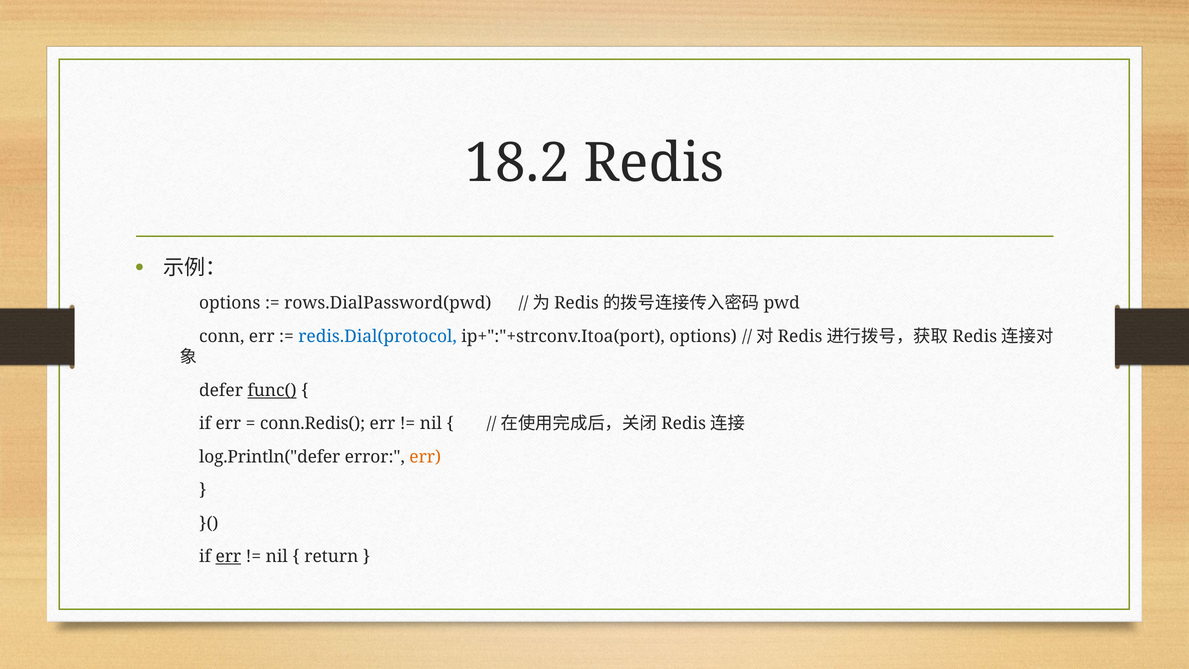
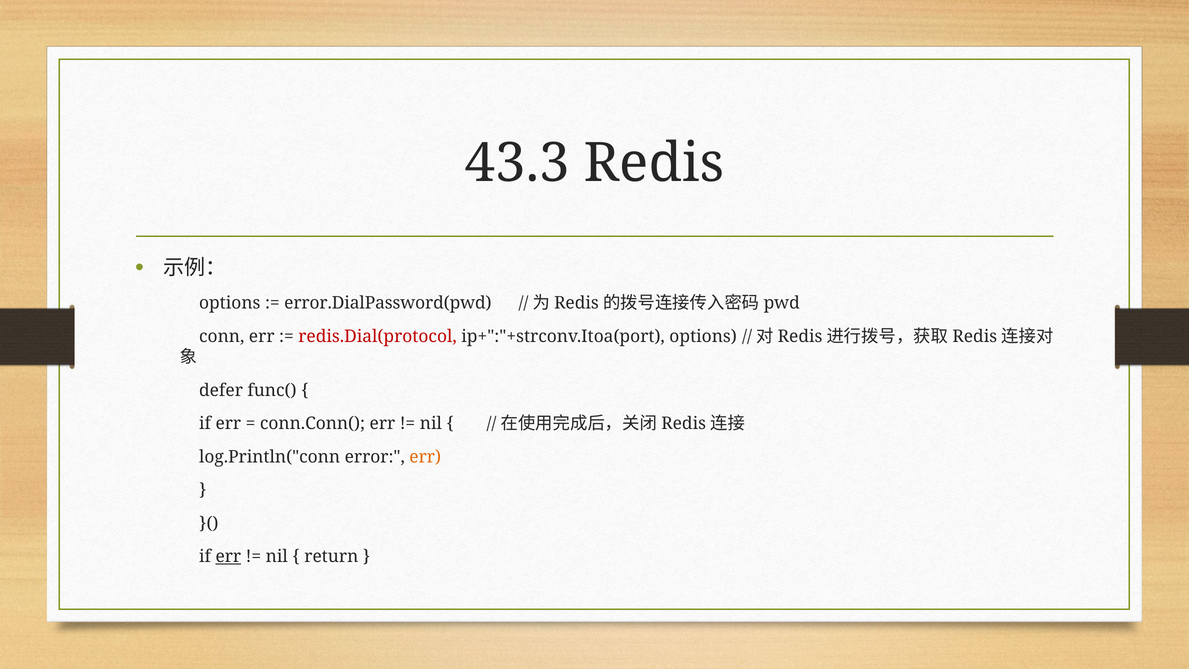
18.2: 18.2 -> 43.3
rows.DialPassword(pwd: rows.DialPassword(pwd -> error.DialPassword(pwd
redis.Dial(protocol colour: blue -> red
func( underline: present -> none
conn.Redis(: conn.Redis( -> conn.Conn(
log.Println("defer: log.Println("defer -> log.Println("conn
